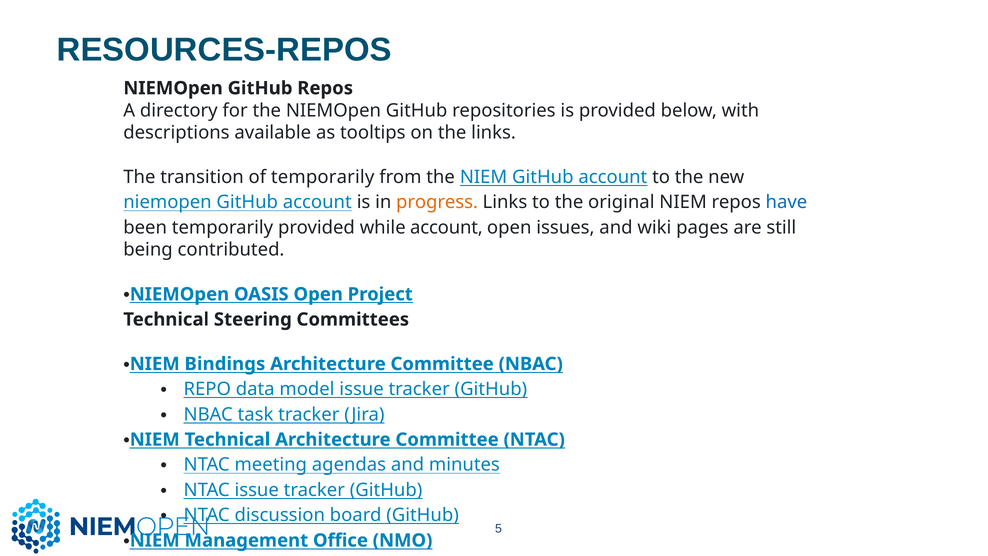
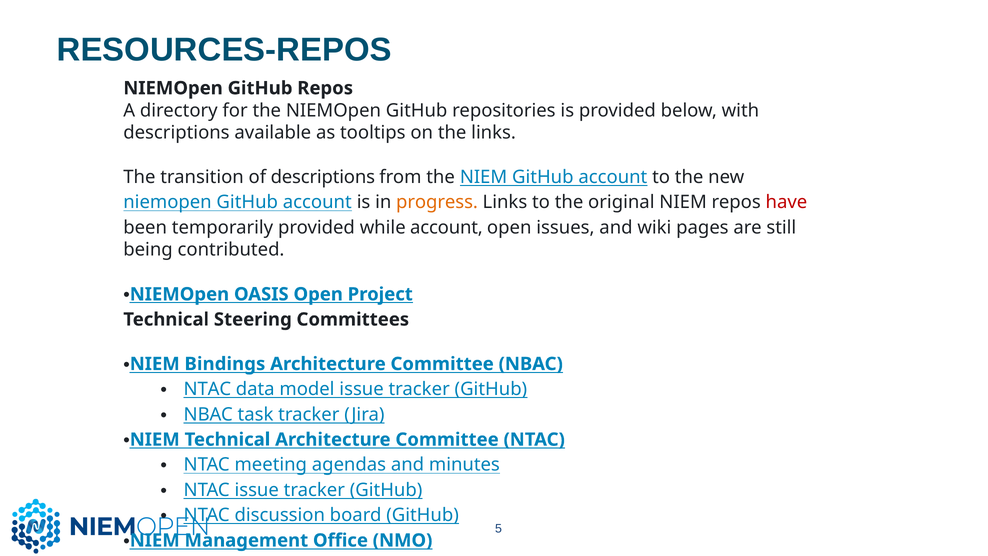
of temporarily: temporarily -> descriptions
have colour: blue -> red
REPO at (207, 389): REPO -> NTAC
